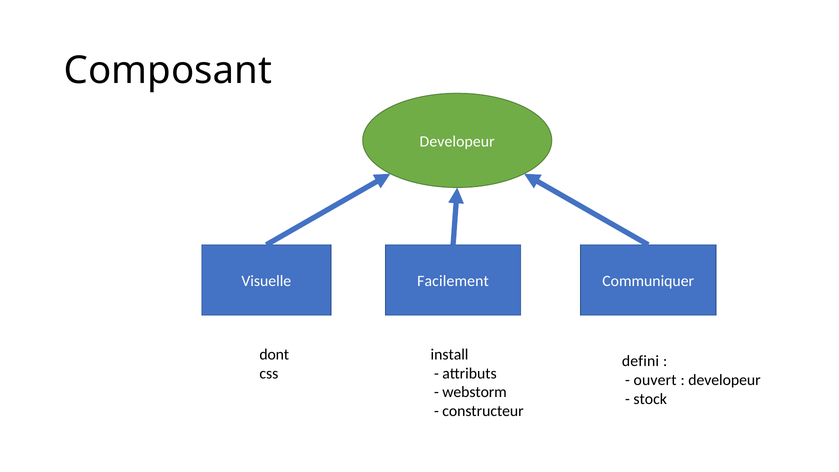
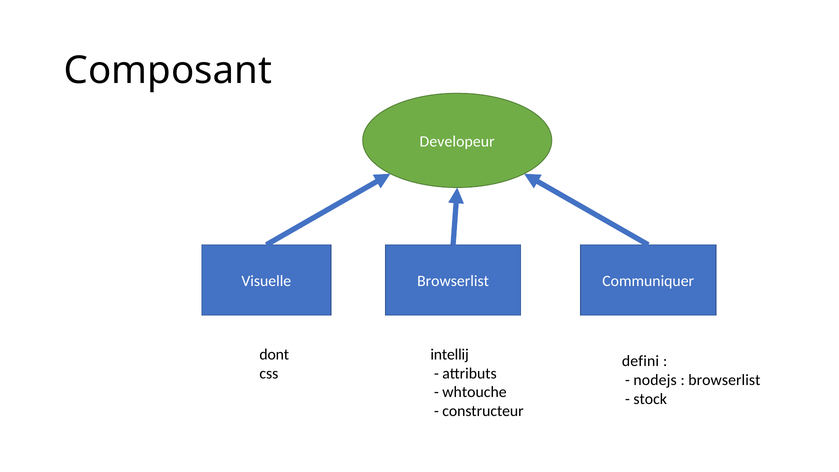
Visuelle Facilement: Facilement -> Browserlist
install: install -> intellij
ouvert: ouvert -> nodejs
developeur at (724, 380): developeur -> browserlist
webstorm: webstorm -> whtouche
